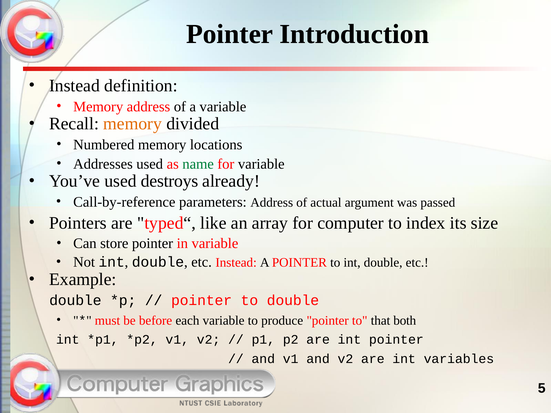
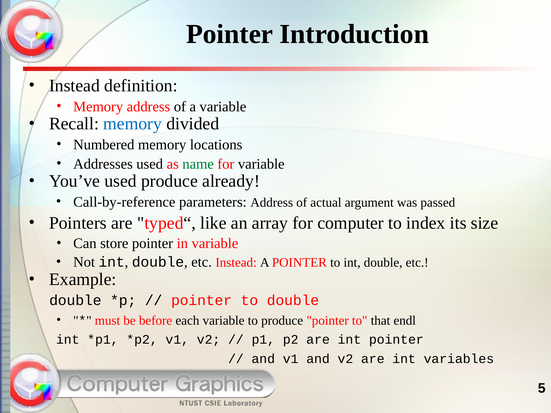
memory at (133, 124) colour: orange -> blue
used destroys: destroys -> produce
both: both -> endl
